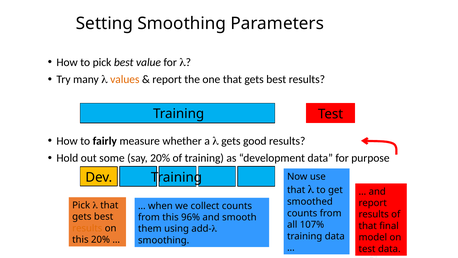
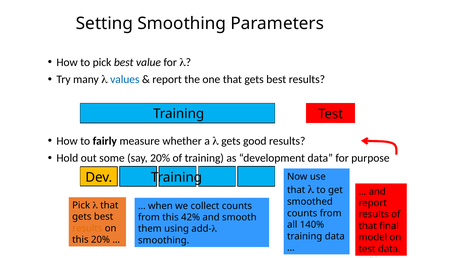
values colour: orange -> blue
96%: 96% -> 42%
107%: 107% -> 140%
